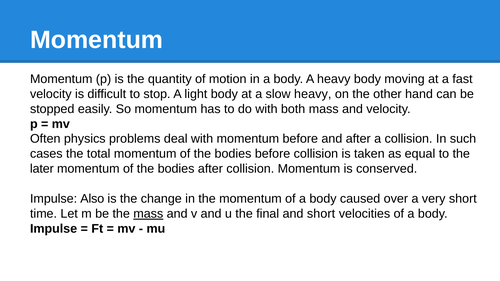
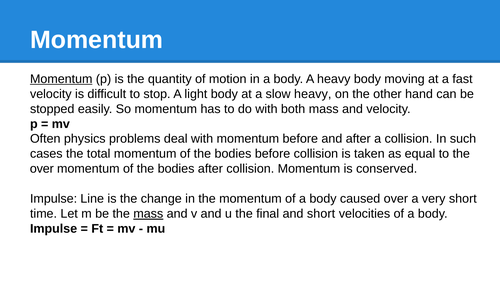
Momentum at (61, 79) underline: none -> present
later at (42, 169): later -> over
Also: Also -> Line
